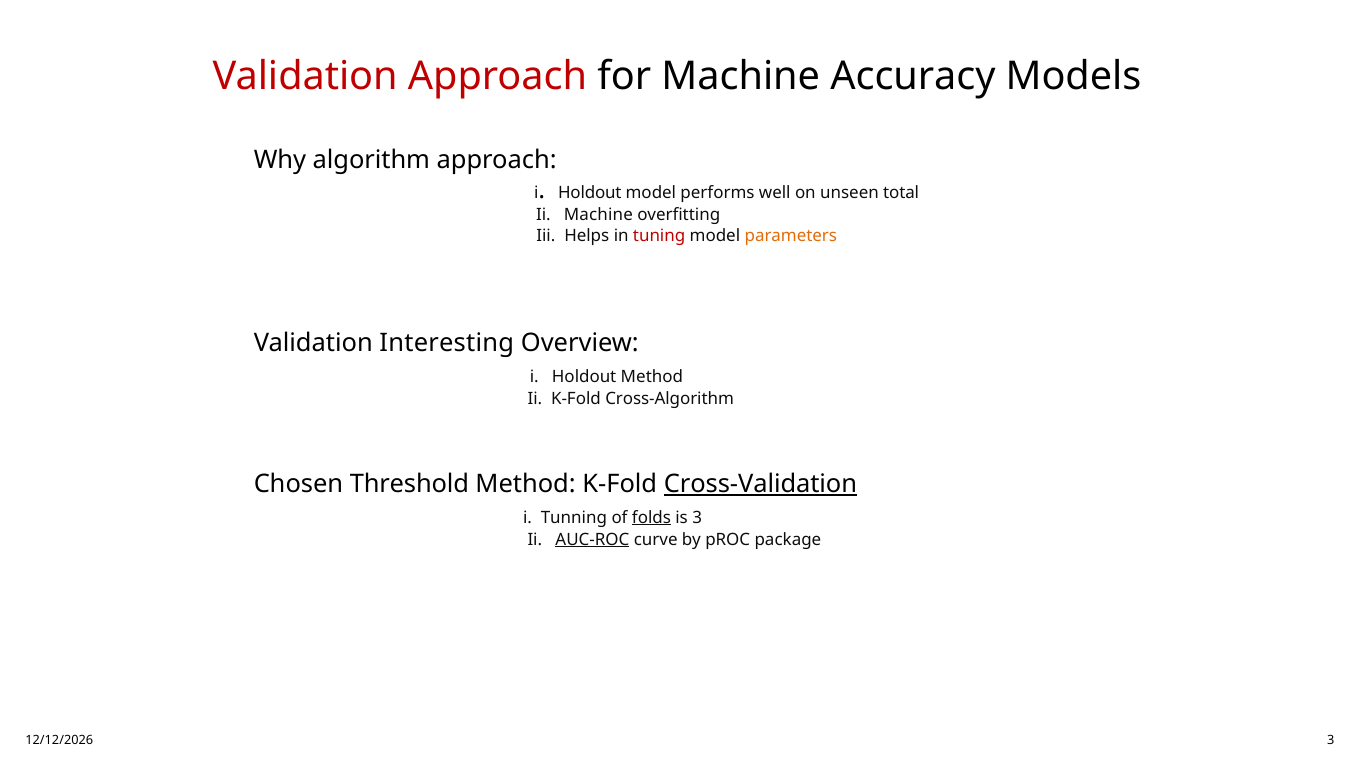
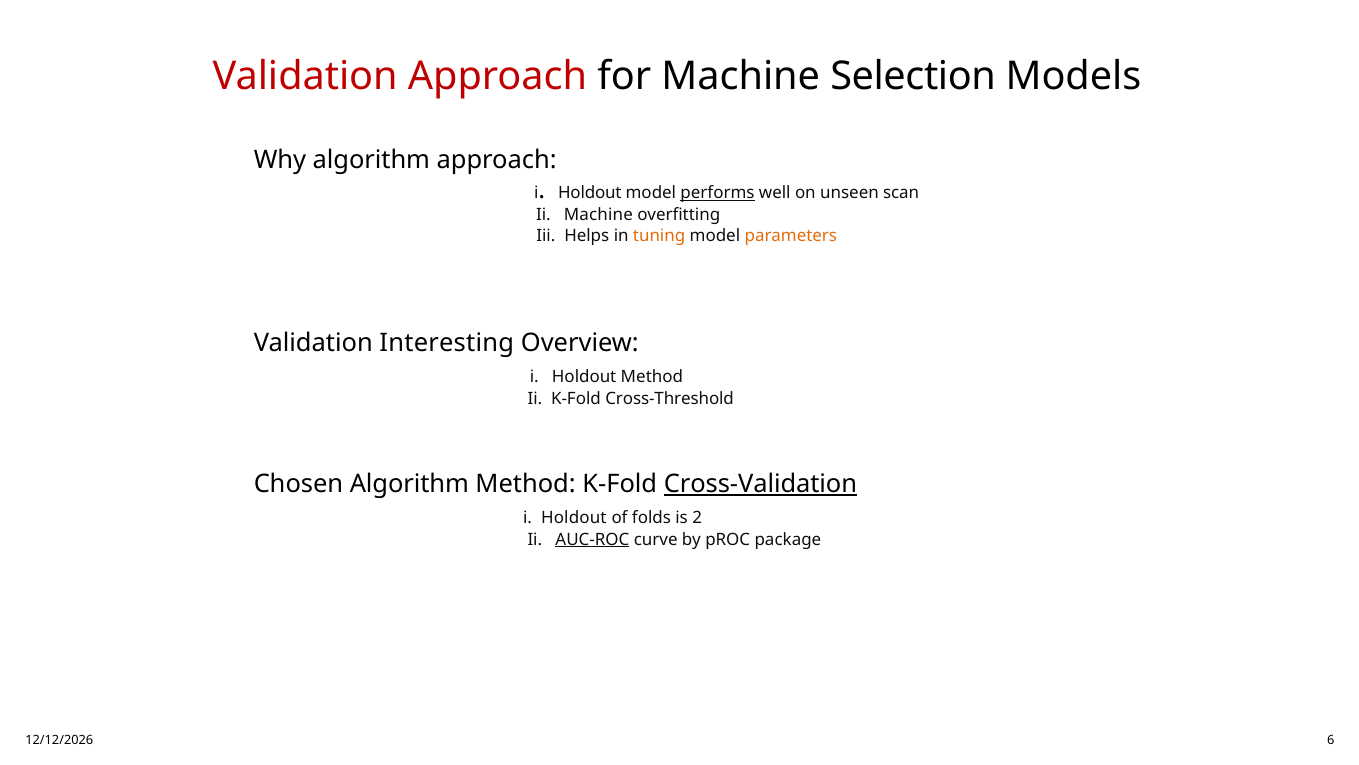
Accuracy: Accuracy -> Selection
performs underline: none -> present
total: total -> scan
tuning colour: red -> orange
Cross-Algorithm: Cross-Algorithm -> Cross-Threshold
Chosen Threshold: Threshold -> Algorithm
Tunning at (574, 517): Tunning -> Holdout
folds underline: present -> none
is 3: 3 -> 2
3 at (1331, 739): 3 -> 6
